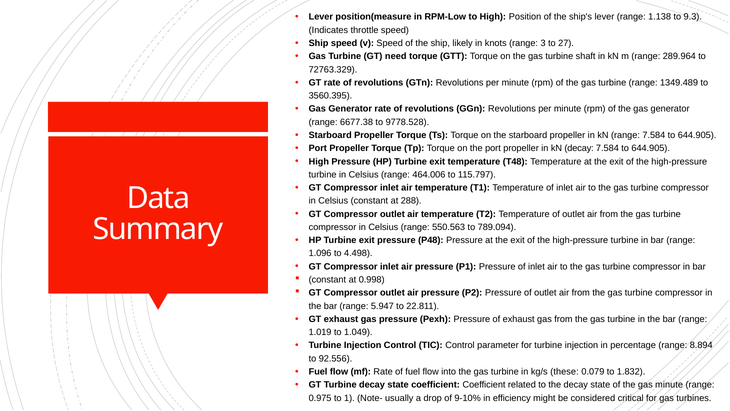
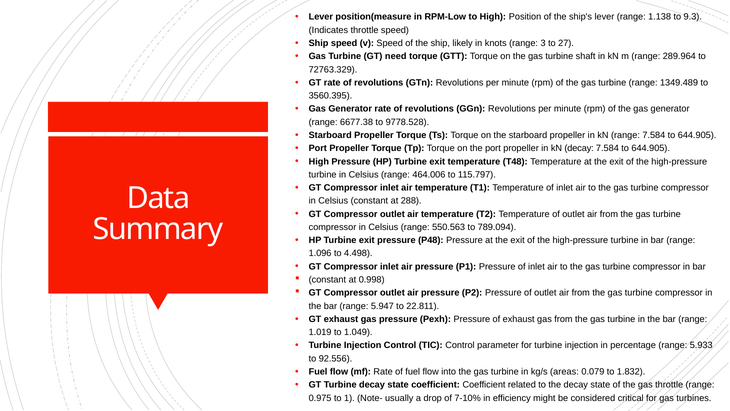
8.894: 8.894 -> 5.933
these: these -> areas
gas minute: minute -> throttle
9-10%: 9-10% -> 7-10%
